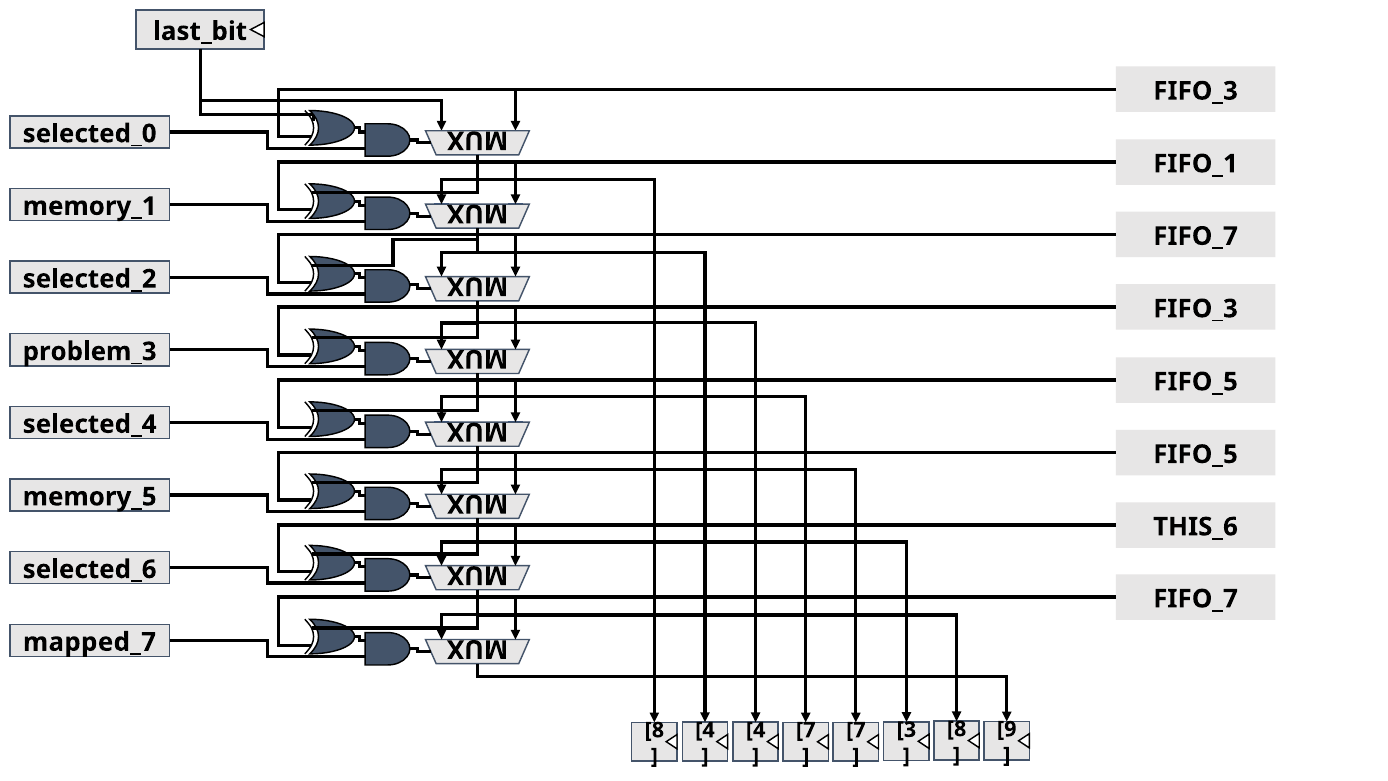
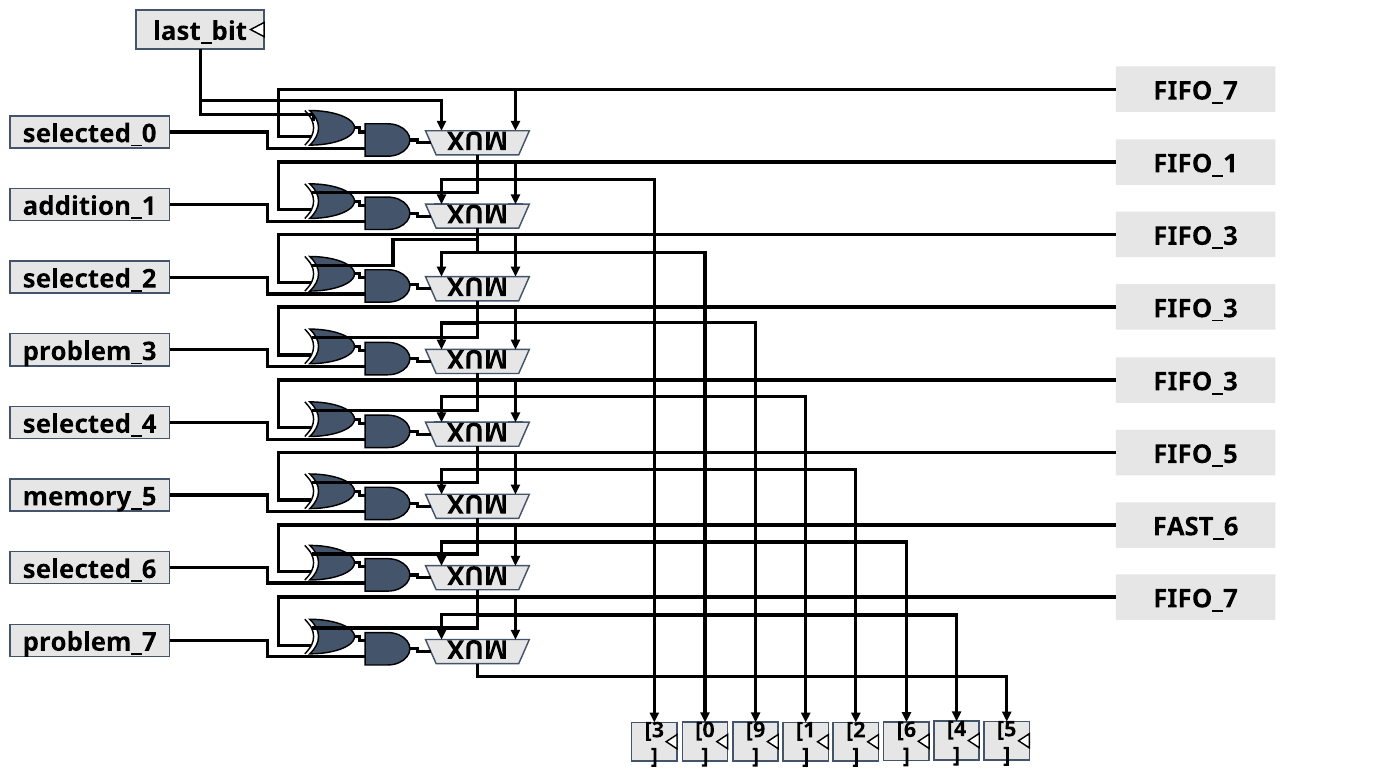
FIFO_3 at (1196, 91): FIFO_3 -> FIFO_7
memory_1: memory_1 -> addition_1
FIFO_7 at (1196, 236): FIFO_7 -> FIFO_3
FIFO_5 at (1196, 382): FIFO_5 -> FIFO_3
THIS_6: THIS_6 -> FAST_6
mapped_7: mapped_7 -> problem_7
8 at (957, 729): 8 -> 4
9: 9 -> 5
3: 3 -> 6
8 at (654, 730): 8 -> 3
4 at (705, 730): 4 -> 0
4 at (756, 730): 4 -> 9
7 at (806, 730): 7 -> 1
7 at (856, 730): 7 -> 2
